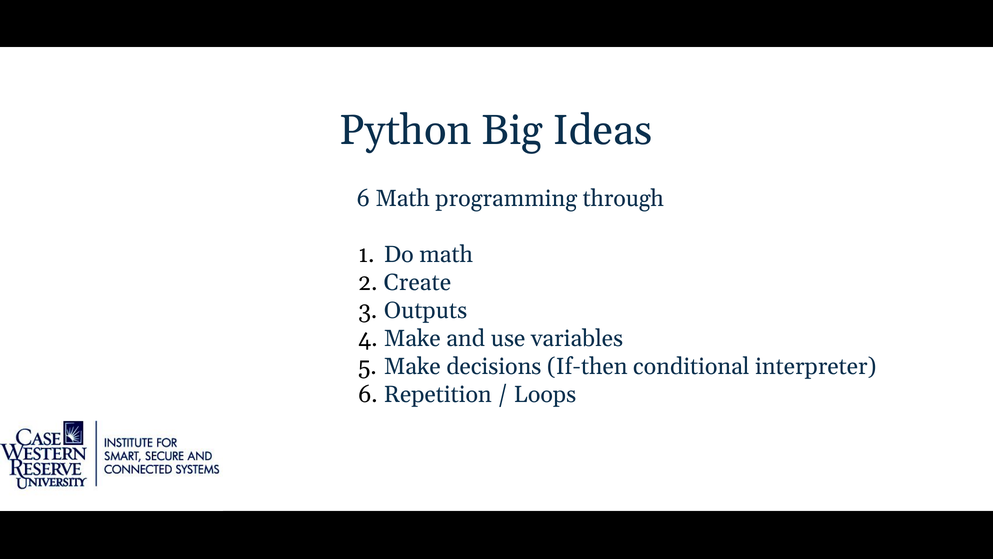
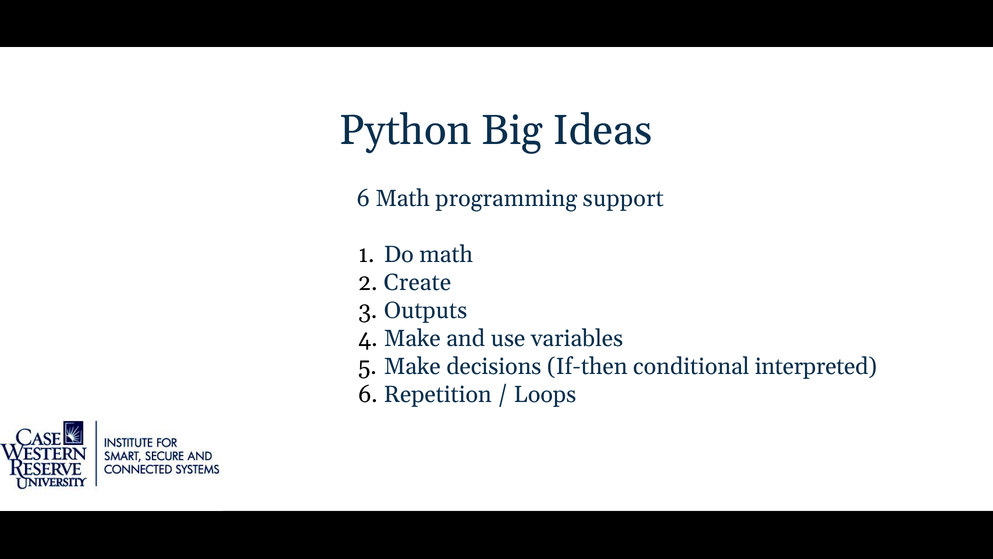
through: through -> support
interpreter: interpreter -> interpreted
